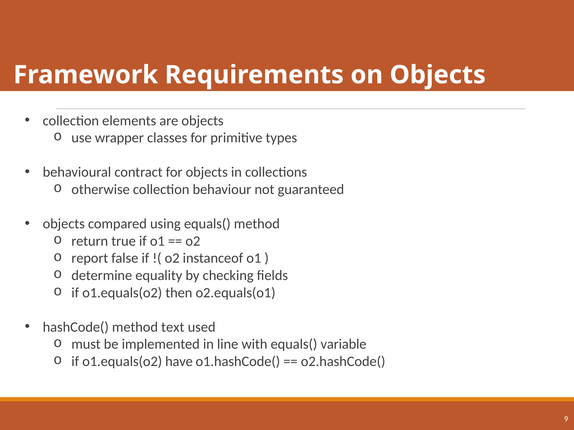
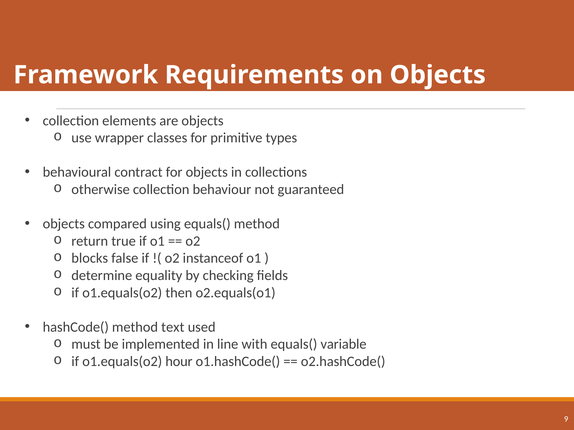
report: report -> blocks
have: have -> hour
